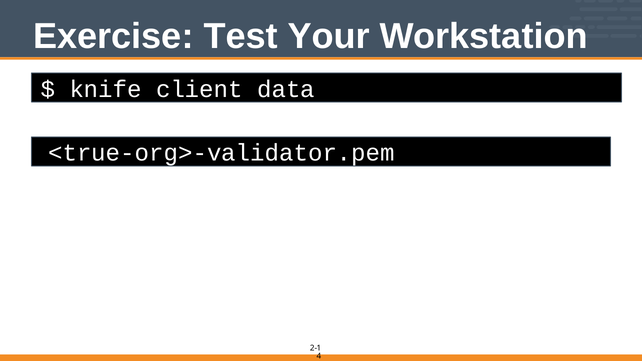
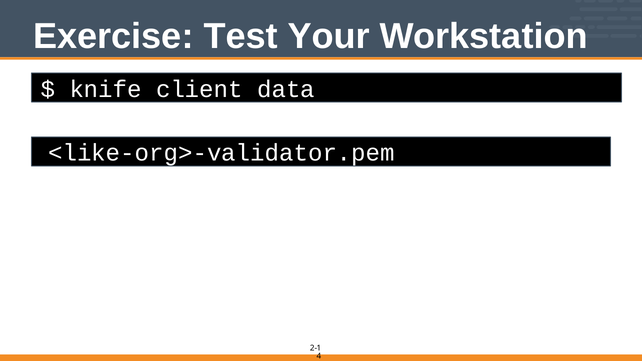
<true-org>-validator.pem: <true-org>-validator.pem -> <like-org>-validator.pem
